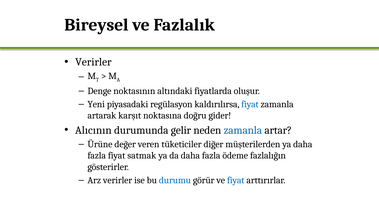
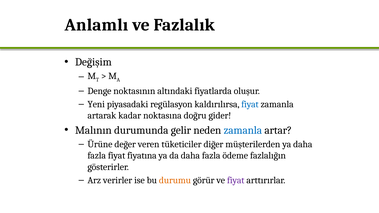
Bireysel: Bireysel -> Anlamlı
Verirler at (93, 62): Verirler -> Değişim
karşıt: karşıt -> kadar
Alıcının: Alıcının -> Malının
satmak: satmak -> fiyatına
durumu colour: blue -> orange
fiyat at (236, 180) colour: blue -> purple
